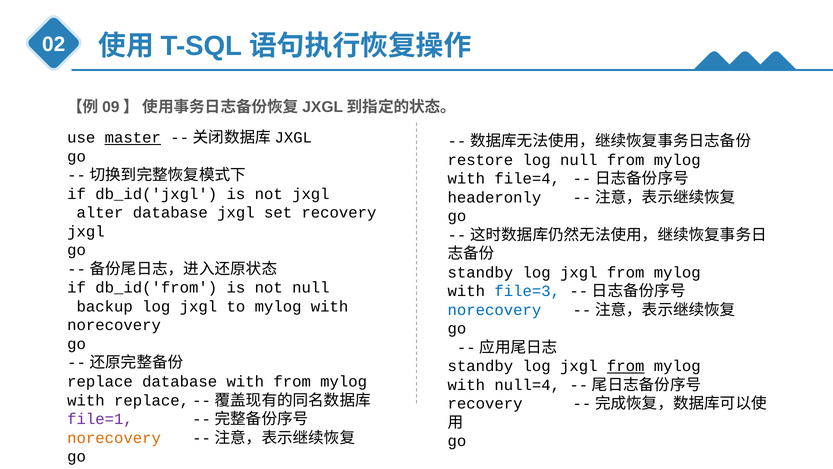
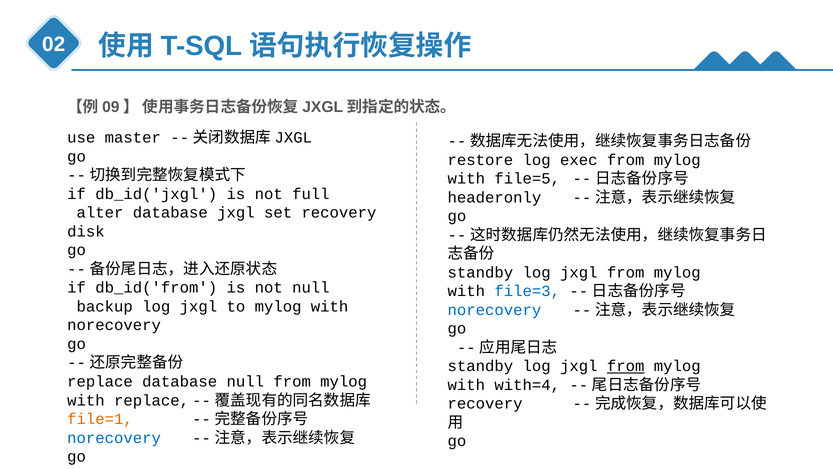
master underline: present -> none
log null: null -> exec
file=4: file=4 -> file=5
not jxgl: jxgl -> full
jxgl at (86, 231): jxgl -> disk
database with: with -> null
null=4: null=4 -> with=4
file=1 colour: purple -> orange
norecovery at (114, 437) colour: orange -> blue
